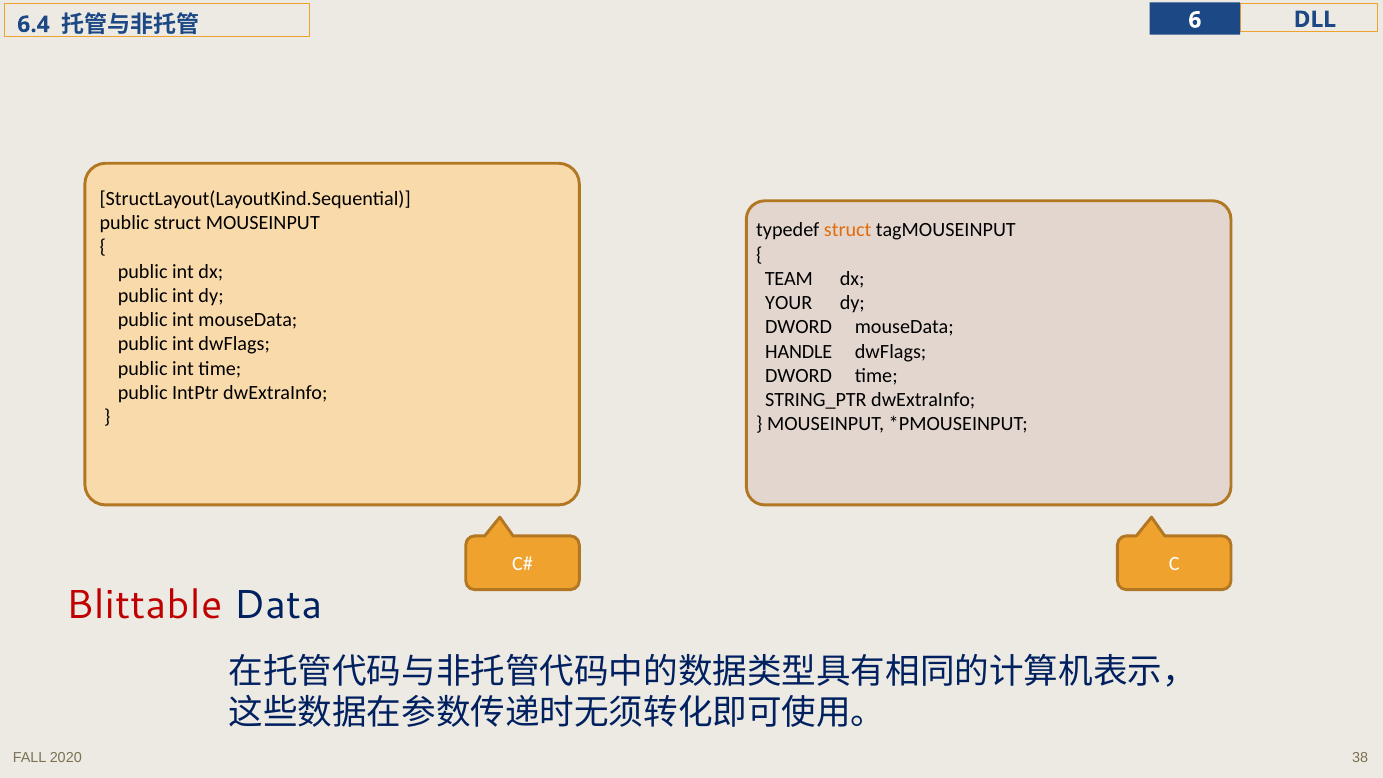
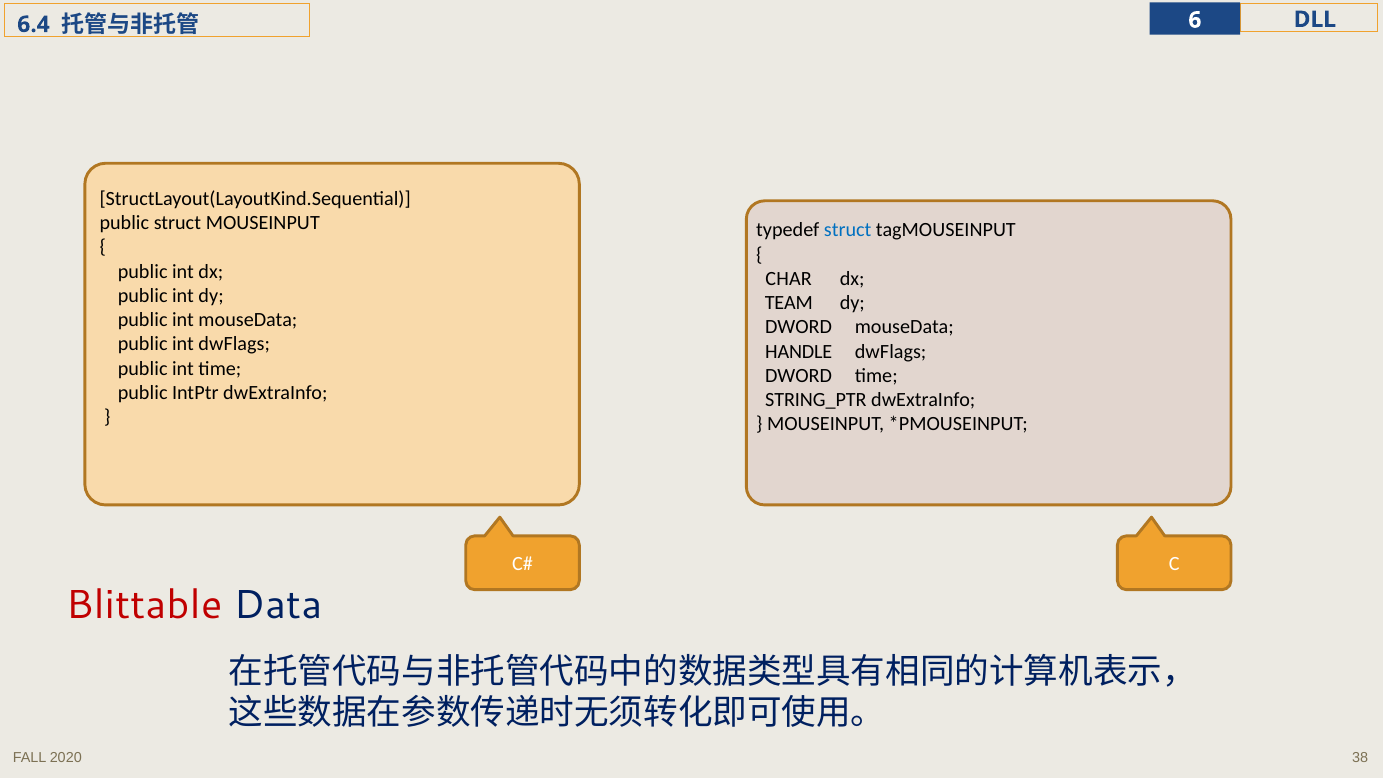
struct at (848, 230) colour: orange -> blue
TEAM: TEAM -> CHAR
YOUR: YOUR -> TEAM
